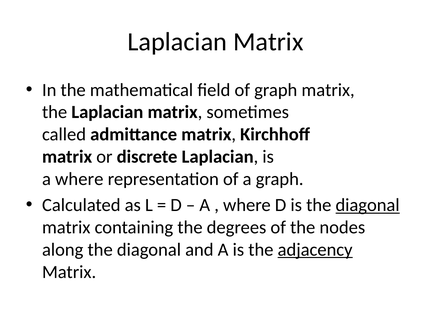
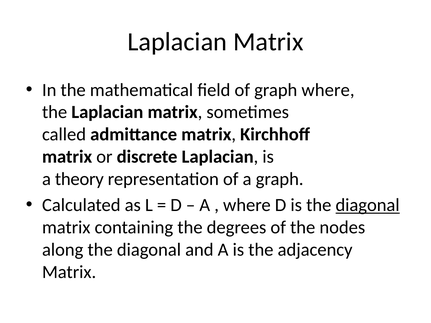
graph matrix: matrix -> where
a where: where -> theory
adjacency underline: present -> none
